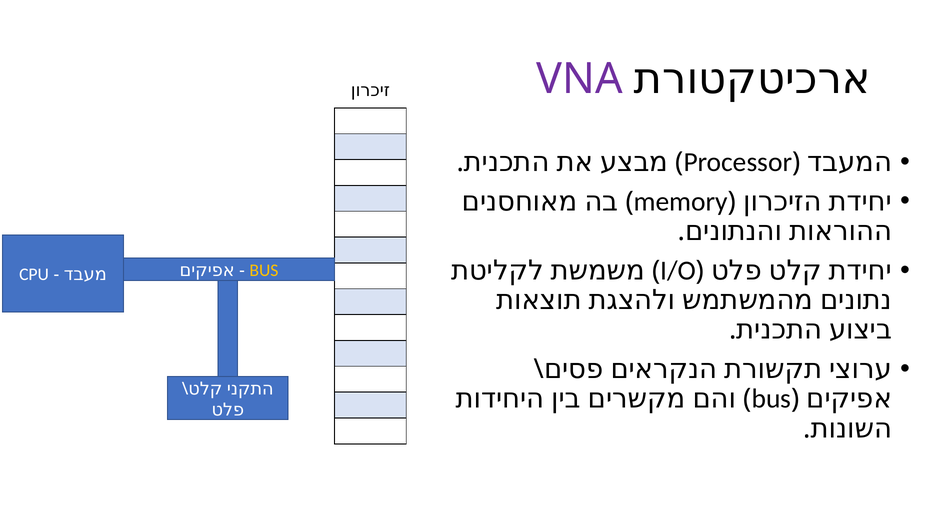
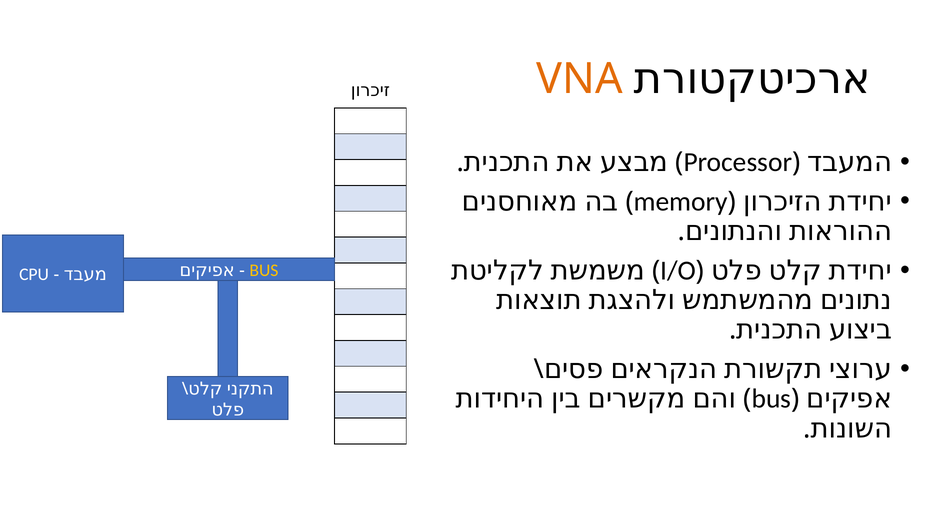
VNA colour: purple -> orange
